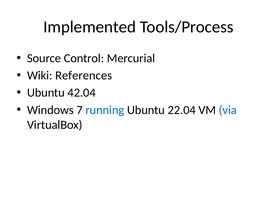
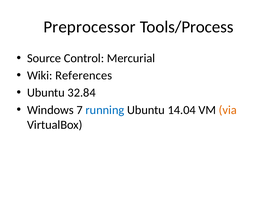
Implemented: Implemented -> Preprocessor
42.04: 42.04 -> 32.84
22.04: 22.04 -> 14.04
via colour: blue -> orange
